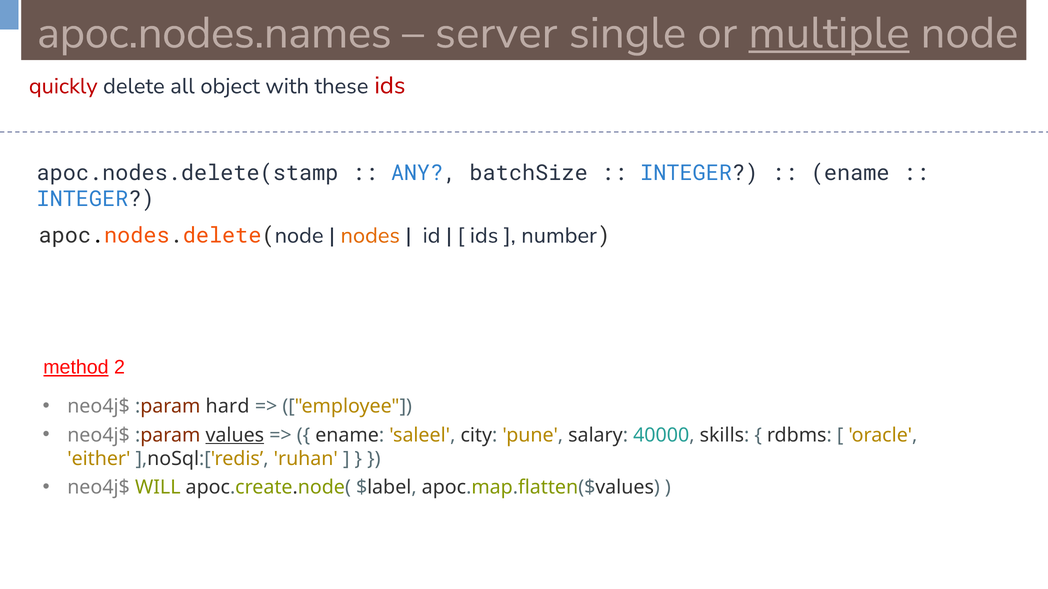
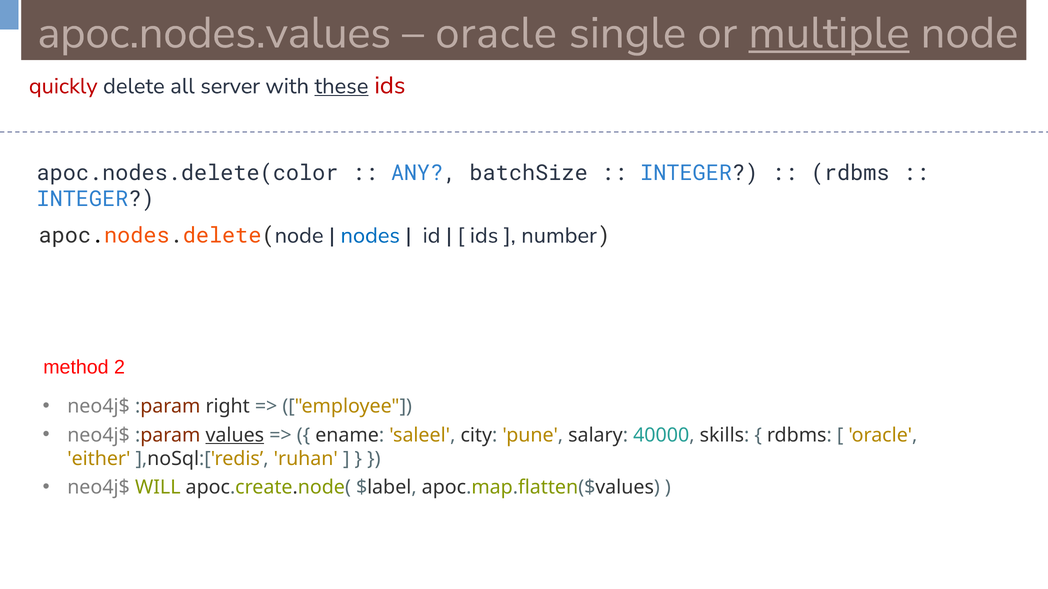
apoc.nodes.names: apoc.nodes.names -> apoc.nodes.values
server at (496, 33): server -> oracle
object: object -> server
these underline: none -> present
apoc.nodes.delete(stamp: apoc.nodes.delete(stamp -> apoc.nodes.delete(color
ename at (850, 173): ename -> rdbms
nodes colour: orange -> blue
method underline: present -> none
hard: hard -> right
